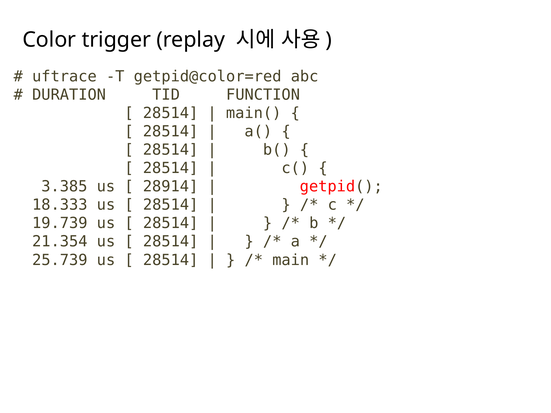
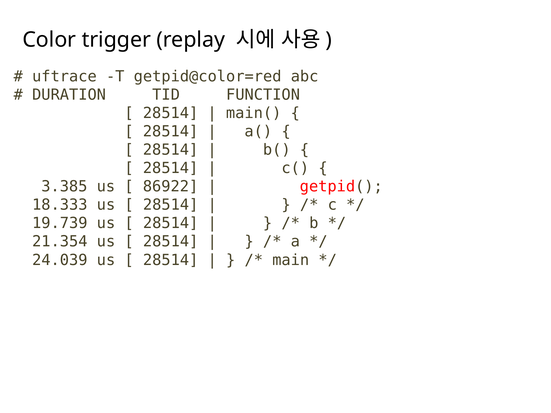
28914: 28914 -> 86922
25.739: 25.739 -> 24.039
